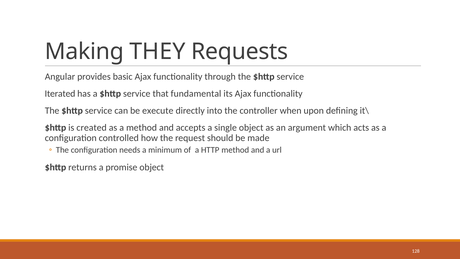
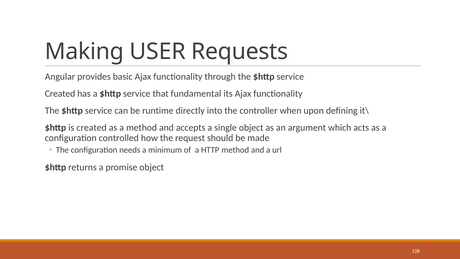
THEY: THEY -> USER
Iterated at (60, 94): Iterated -> Created
execute: execute -> runtime
